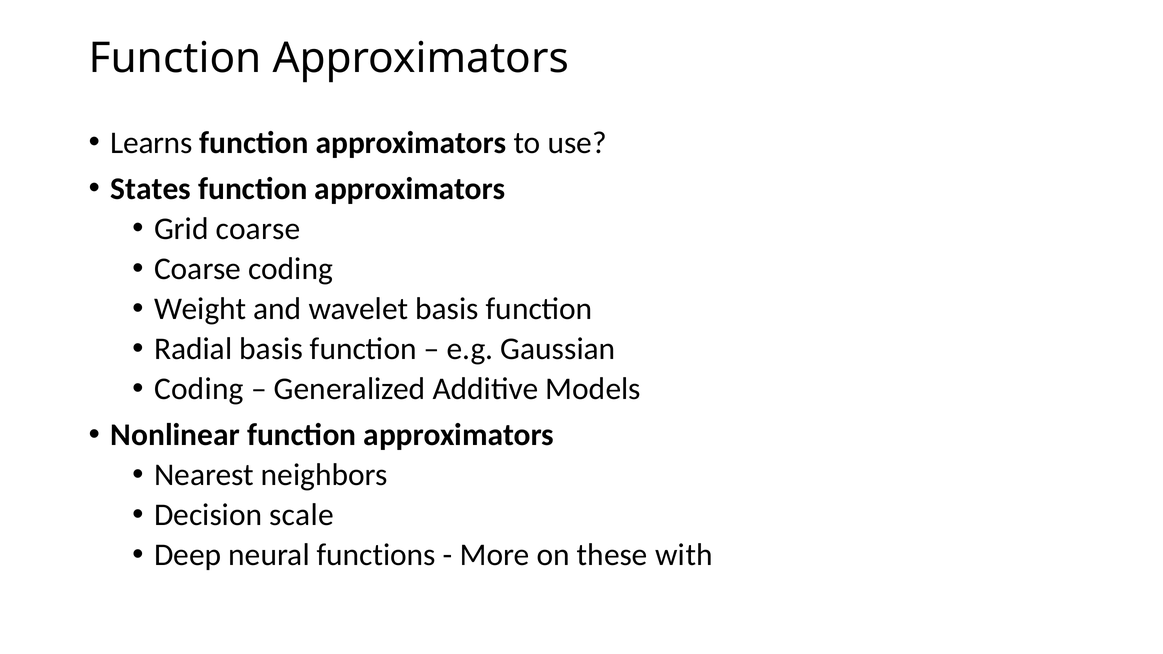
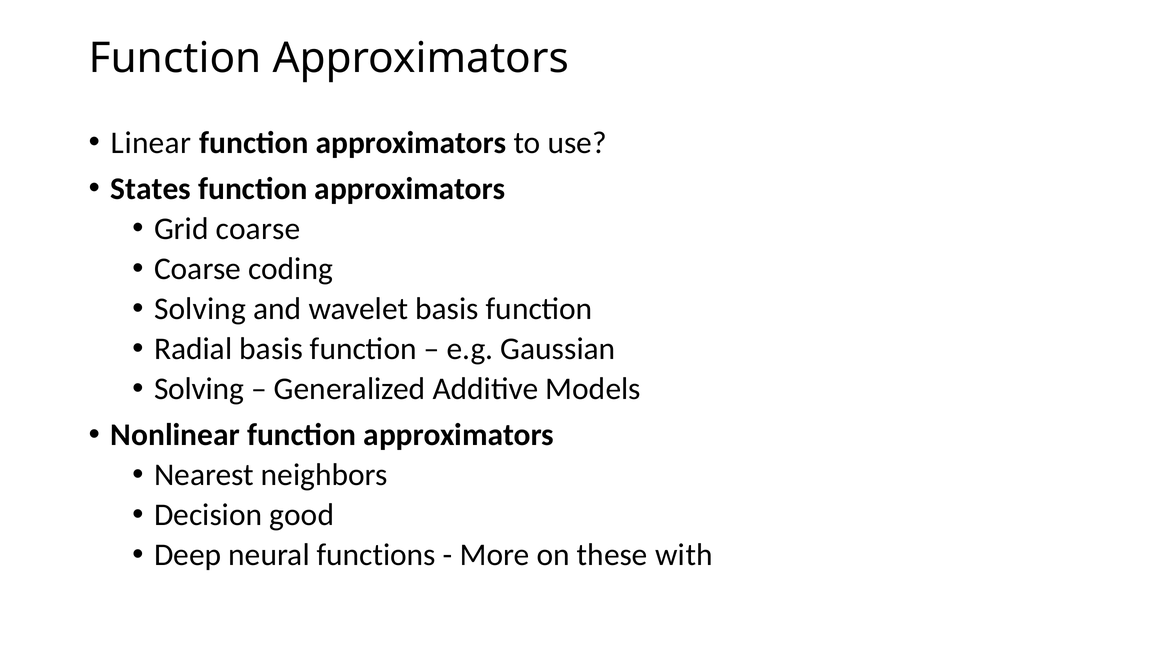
Learns: Learns -> Linear
Weight at (200, 309): Weight -> Solving
Coding at (199, 389): Coding -> Solving
scale: scale -> good
